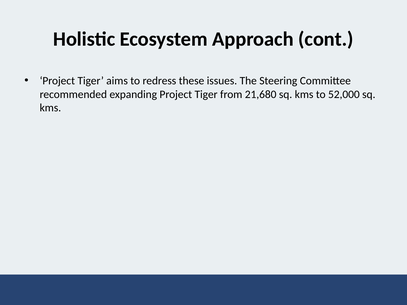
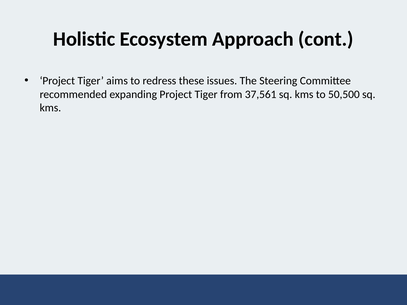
21,680: 21,680 -> 37,561
52,000: 52,000 -> 50,500
